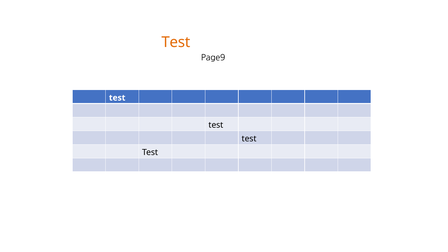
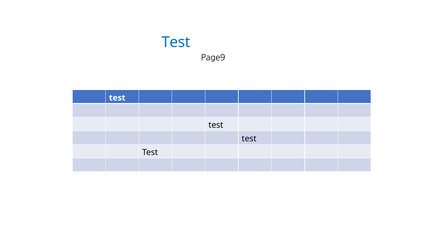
Test at (176, 42) colour: orange -> blue
